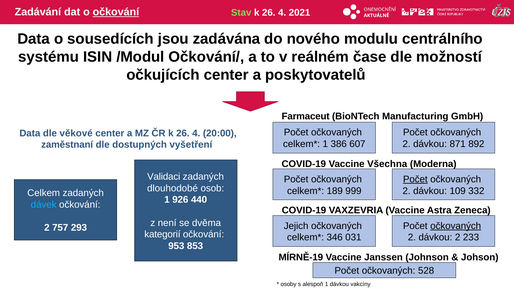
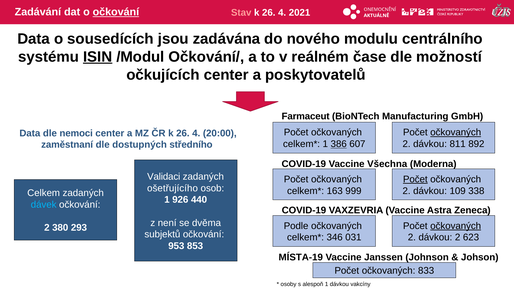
Stav colour: light green -> pink
ISIN underline: none -> present
očkovaných at (456, 133) underline: none -> present
věkové: věkové -> nemoci
386 underline: none -> present
871: 871 -> 811
vyšetření: vyšetření -> středního
dlouhodobé: dlouhodobé -> ošetřujícího
189: 189 -> 163
332: 332 -> 338
Jejich: Jejich -> Podle
757: 757 -> 380
kategorií: kategorií -> subjektů
233: 233 -> 623
MÍRNĚ-19: MÍRNĚ-19 -> MÍSTA-19
528: 528 -> 833
